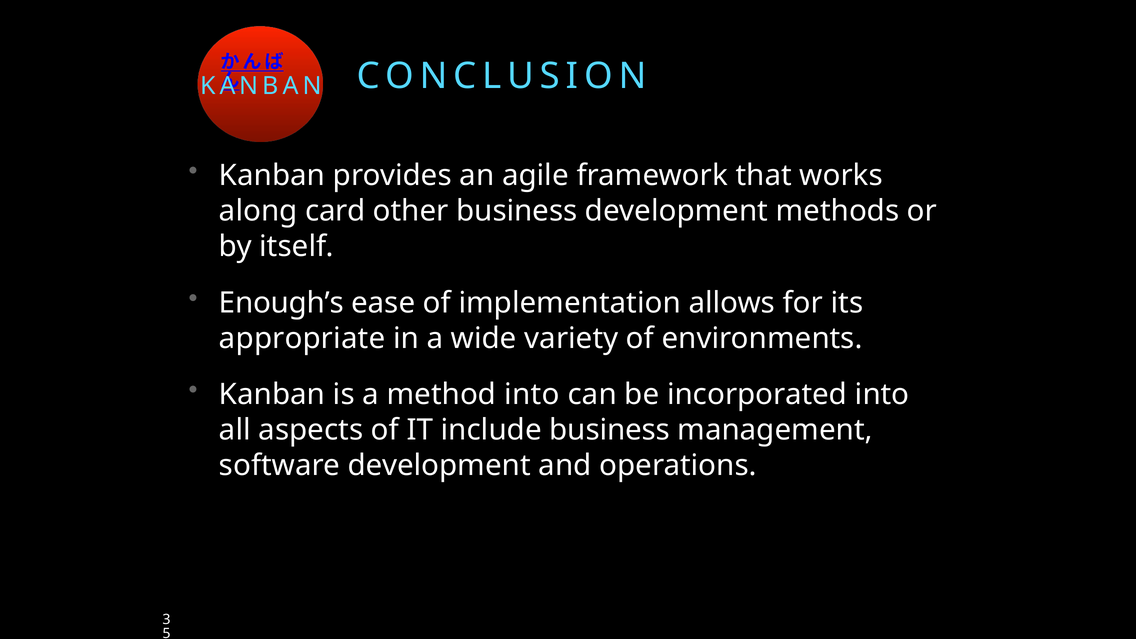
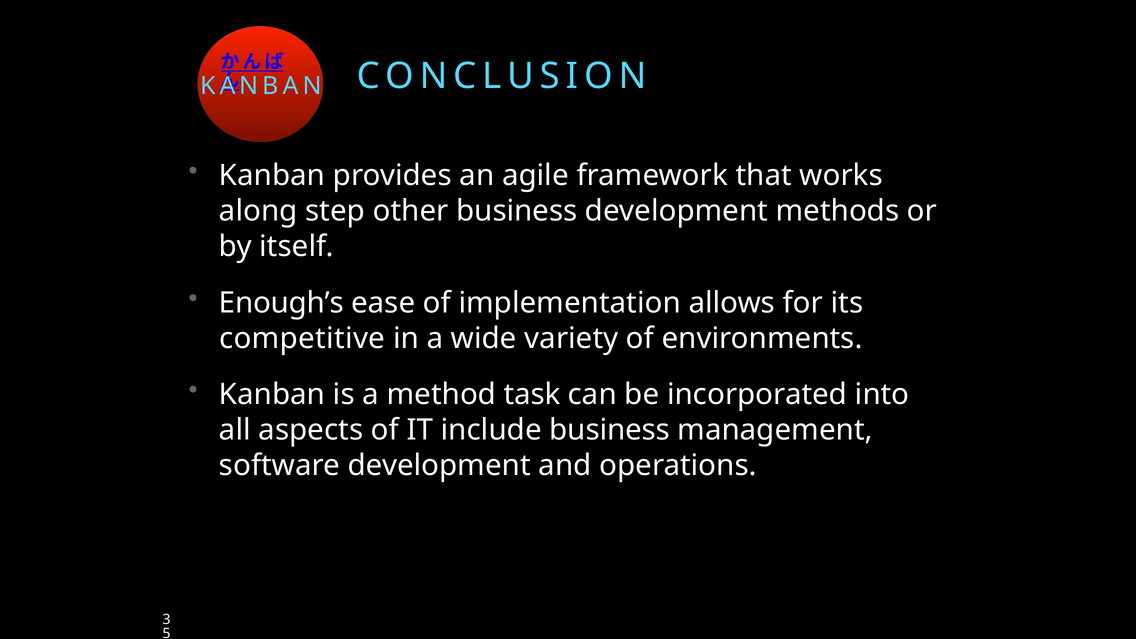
card: card -> step
appropriate: appropriate -> competitive
method into: into -> task
